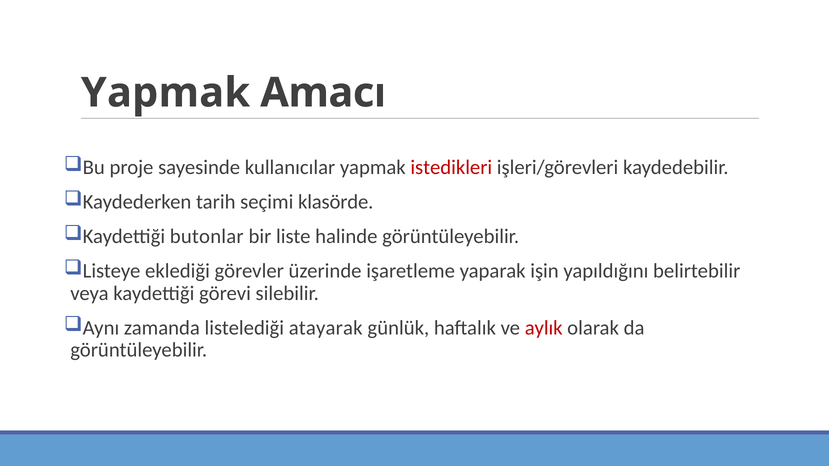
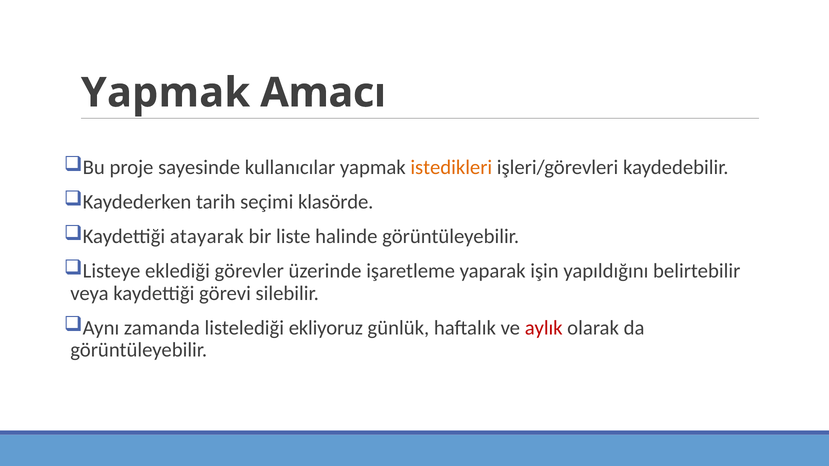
istedikleri colour: red -> orange
butonlar: butonlar -> atayarak
atayarak: atayarak -> ekliyoruz
